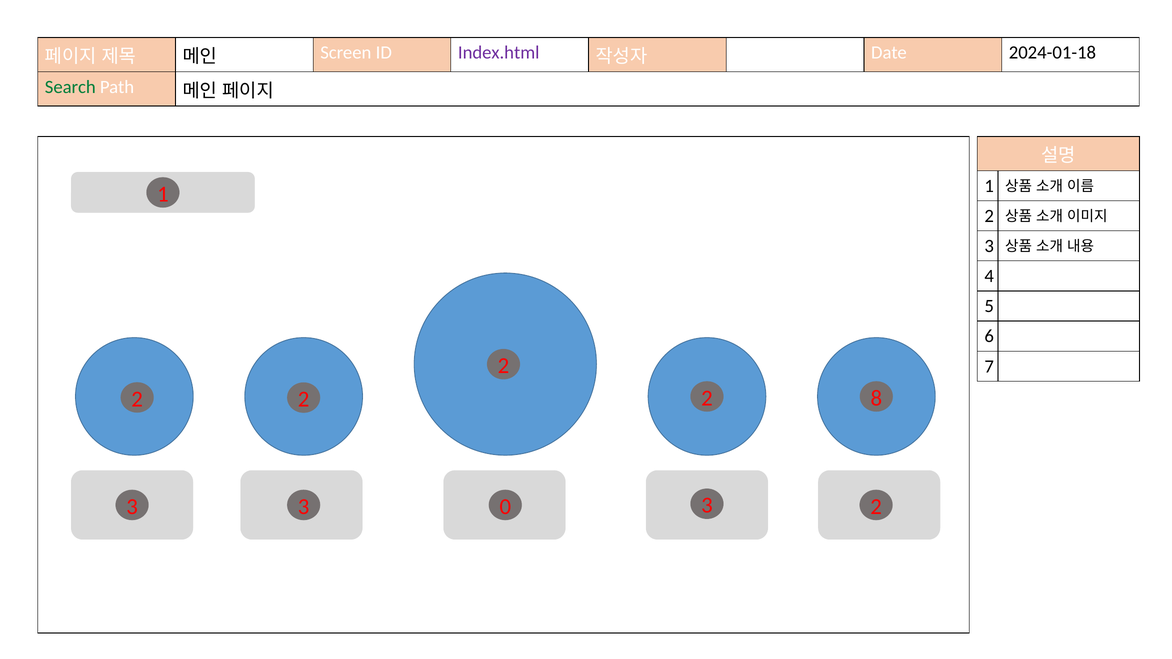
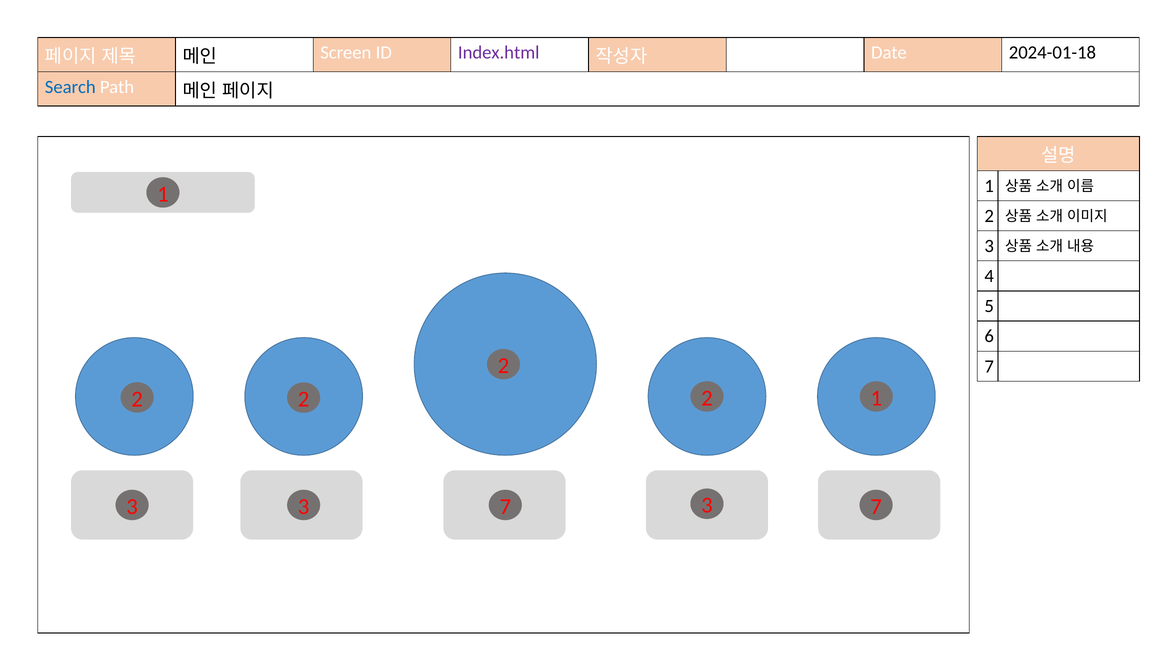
Search colour: green -> blue
2 8: 8 -> 1
0 at (505, 507): 0 -> 7
2 at (876, 507): 2 -> 7
